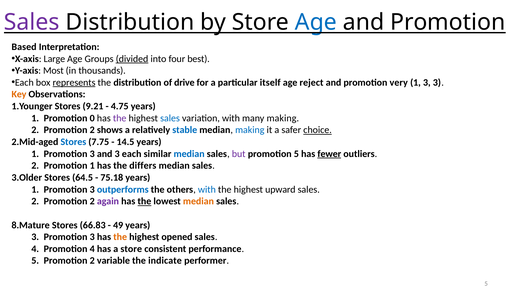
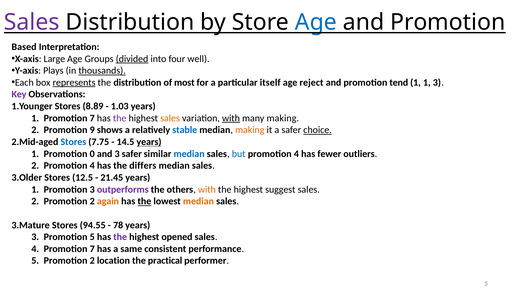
best: best -> well
Most: Most -> Plays
thousands underline: none -> present
drive: drive -> most
very: very -> tend
1 3: 3 -> 1
Key colour: orange -> purple
9.21: 9.21 -> 8.89
4.75: 4.75 -> 1.03
1 Promotion 0: 0 -> 7
sales at (170, 118) colour: blue -> orange
with at (231, 118) underline: none -> present
2 at (92, 130): 2 -> 9
making at (250, 130) colour: blue -> orange
years at (149, 142) underline: none -> present
3 at (92, 154): 3 -> 0
3 each: each -> safer
but colour: purple -> blue
5 at (296, 154): 5 -> 4
fewer underline: present -> none
2 Promotion 1: 1 -> 4
64.5: 64.5 -> 12.5
75.18: 75.18 -> 21.45
outperforms colour: blue -> purple
with at (207, 189) colour: blue -> orange
upward: upward -> suggest
again colour: purple -> orange
8.Mature: 8.Mature -> 3.Mature
66.83: 66.83 -> 94.55
49: 49 -> 78
3 Promotion 3: 3 -> 5
the at (120, 237) colour: orange -> purple
4 at (92, 249): 4 -> 7
a store: store -> same
variable: variable -> location
indicate: indicate -> practical
